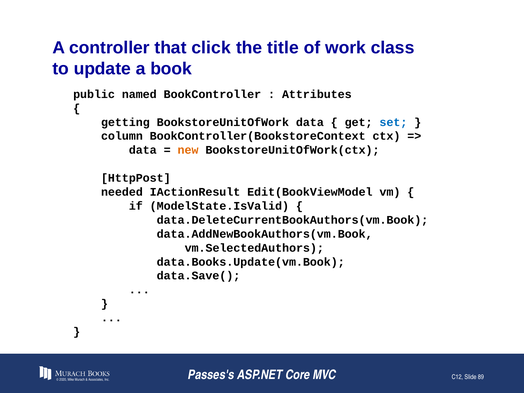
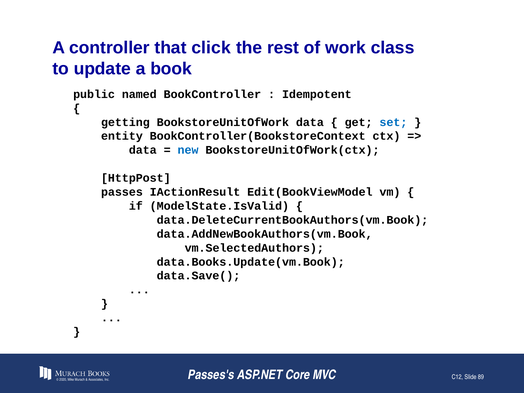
title: title -> rest
Attributes: Attributes -> Idempotent
column: column -> entity
new colour: orange -> blue
needed: needed -> passes
